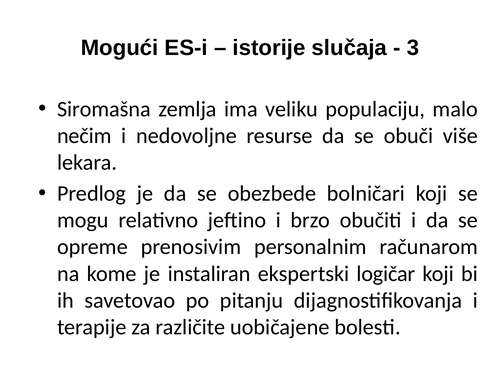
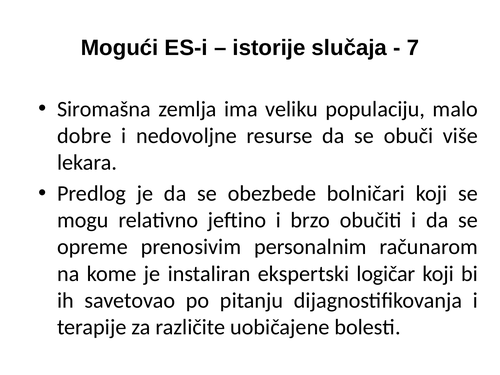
3: 3 -> 7
nečim: nečim -> dobre
